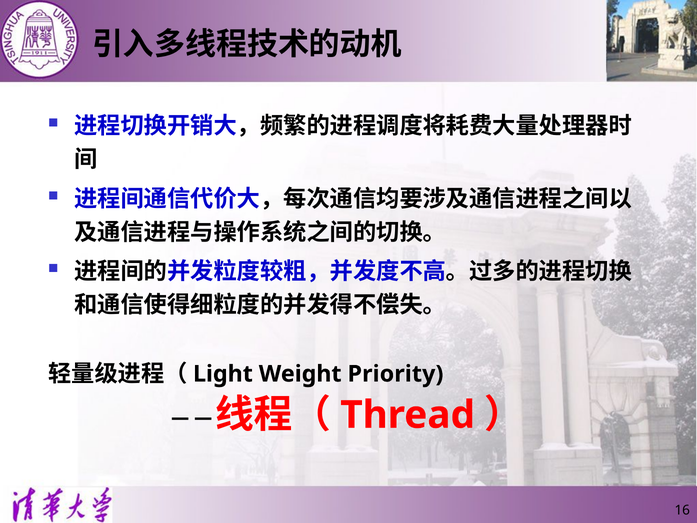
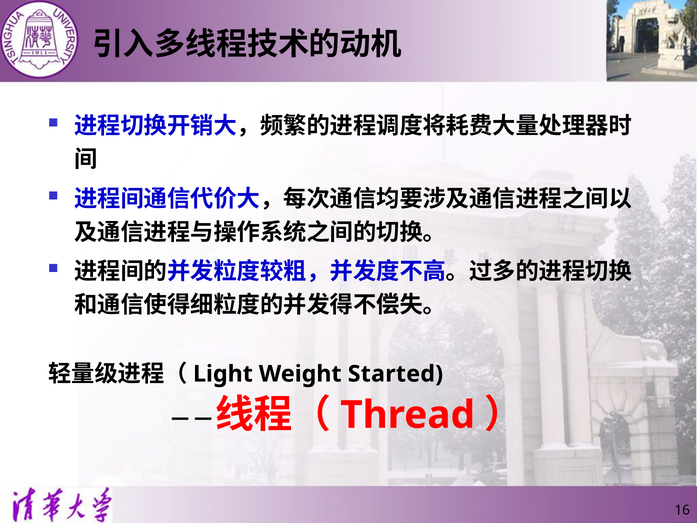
Priority: Priority -> Started
